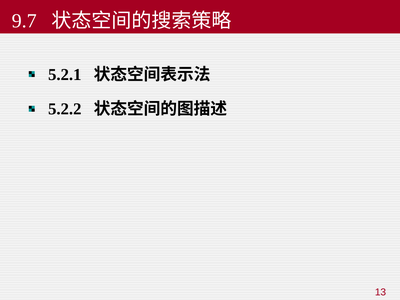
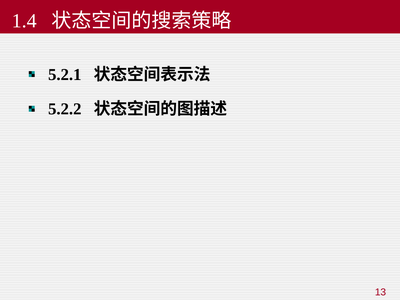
9.7: 9.7 -> 1.4
